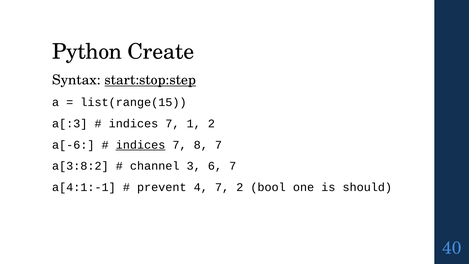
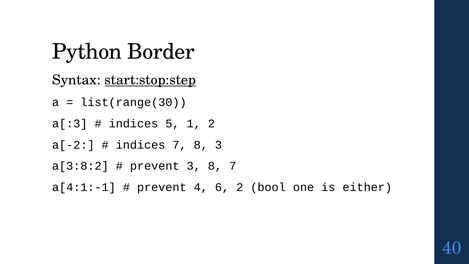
Create: Create -> Border
list(range(15: list(range(15 -> list(range(30
7 at (172, 124): 7 -> 5
a[-6: a[-6 -> a[-2
indices at (141, 145) underline: present -> none
8 7: 7 -> 3
channel at (155, 166): channel -> prevent
3 6: 6 -> 8
4 7: 7 -> 6
should: should -> either
